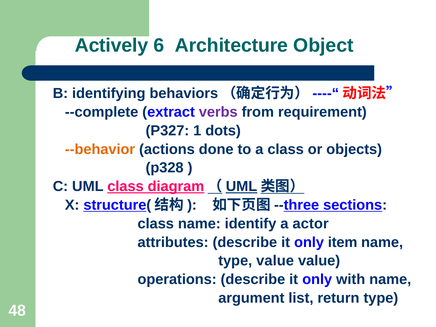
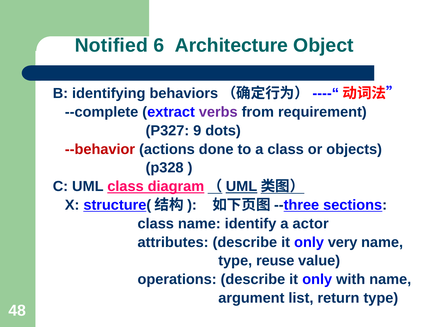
Actively: Actively -> Notified
1: 1 -> 9
--behavior colour: orange -> red
item: item -> very
type value: value -> reuse
